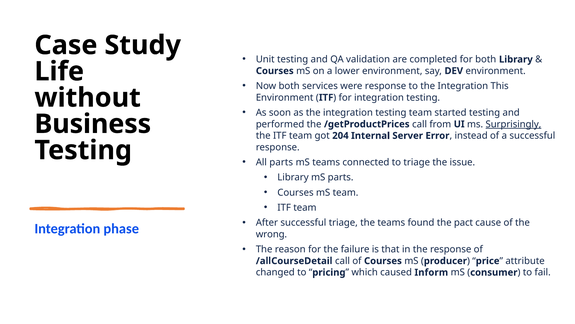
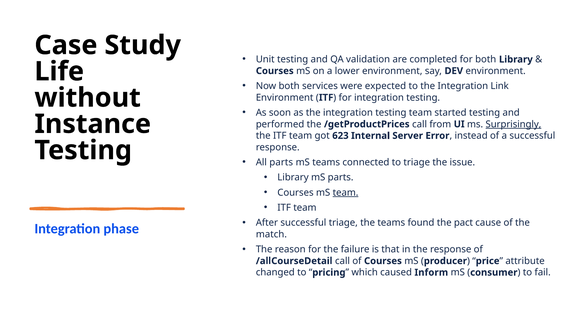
were response: response -> expected
This: This -> Link
Business: Business -> Instance
204: 204 -> 623
team at (346, 192) underline: none -> present
wrong: wrong -> match
